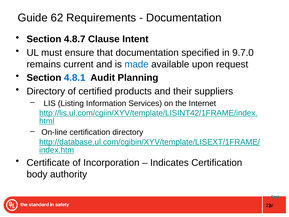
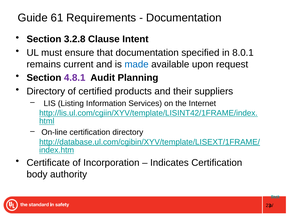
62: 62 -> 61
4.8.7: 4.8.7 -> 3.2.8
9.7.0: 9.7.0 -> 8.0.1
4.8.1 colour: blue -> purple
